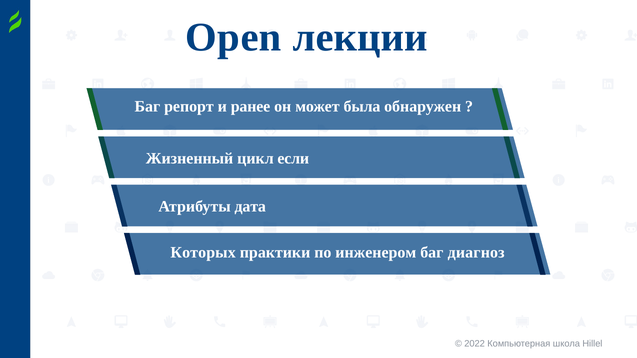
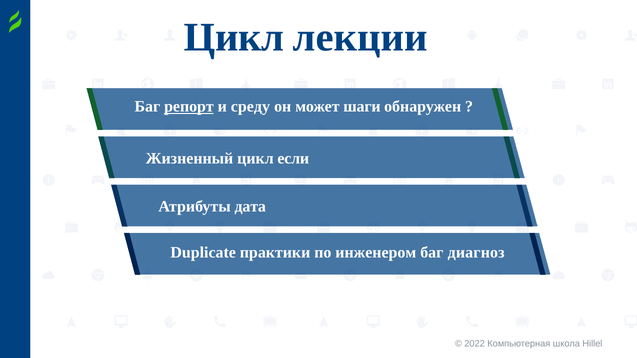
Open at (234, 37): Open -> Цикл
репорт underline: none -> present
ранее: ранее -> среду
была: была -> шаги
Которых: Которых -> Duplicate
